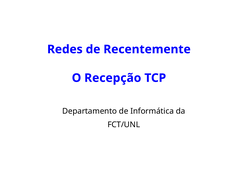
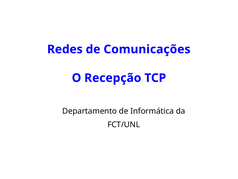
Recentemente: Recentemente -> Comunicações
